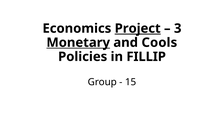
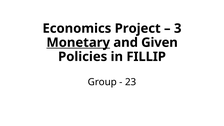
Project underline: present -> none
Cools: Cools -> Given
15: 15 -> 23
